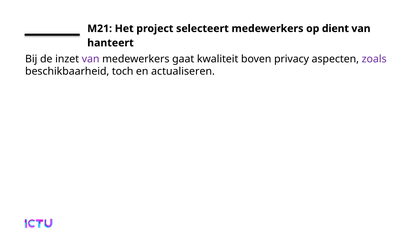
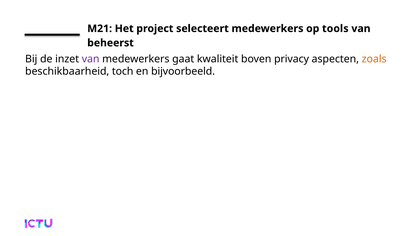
dient: dient -> tools
hanteert: hanteert -> beheerst
zoals colour: purple -> orange
actualiseren: actualiseren -> bijvoorbeeld
